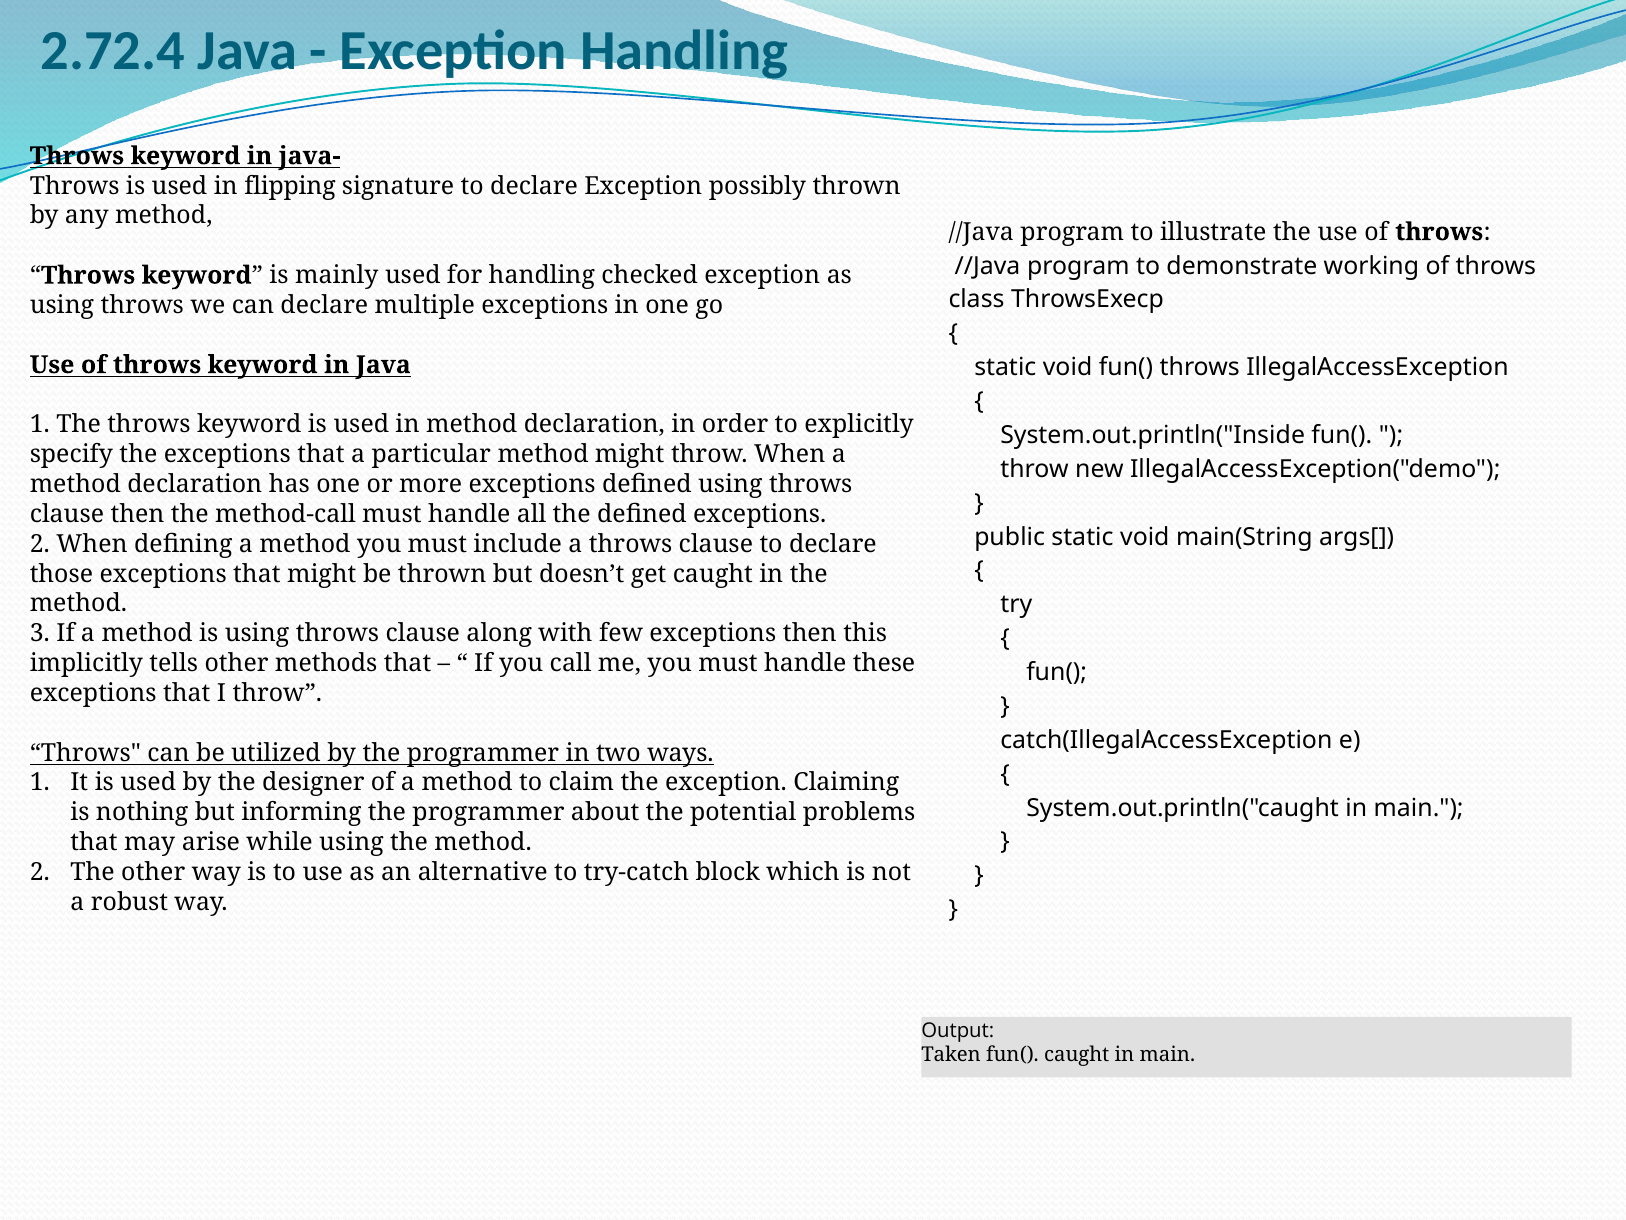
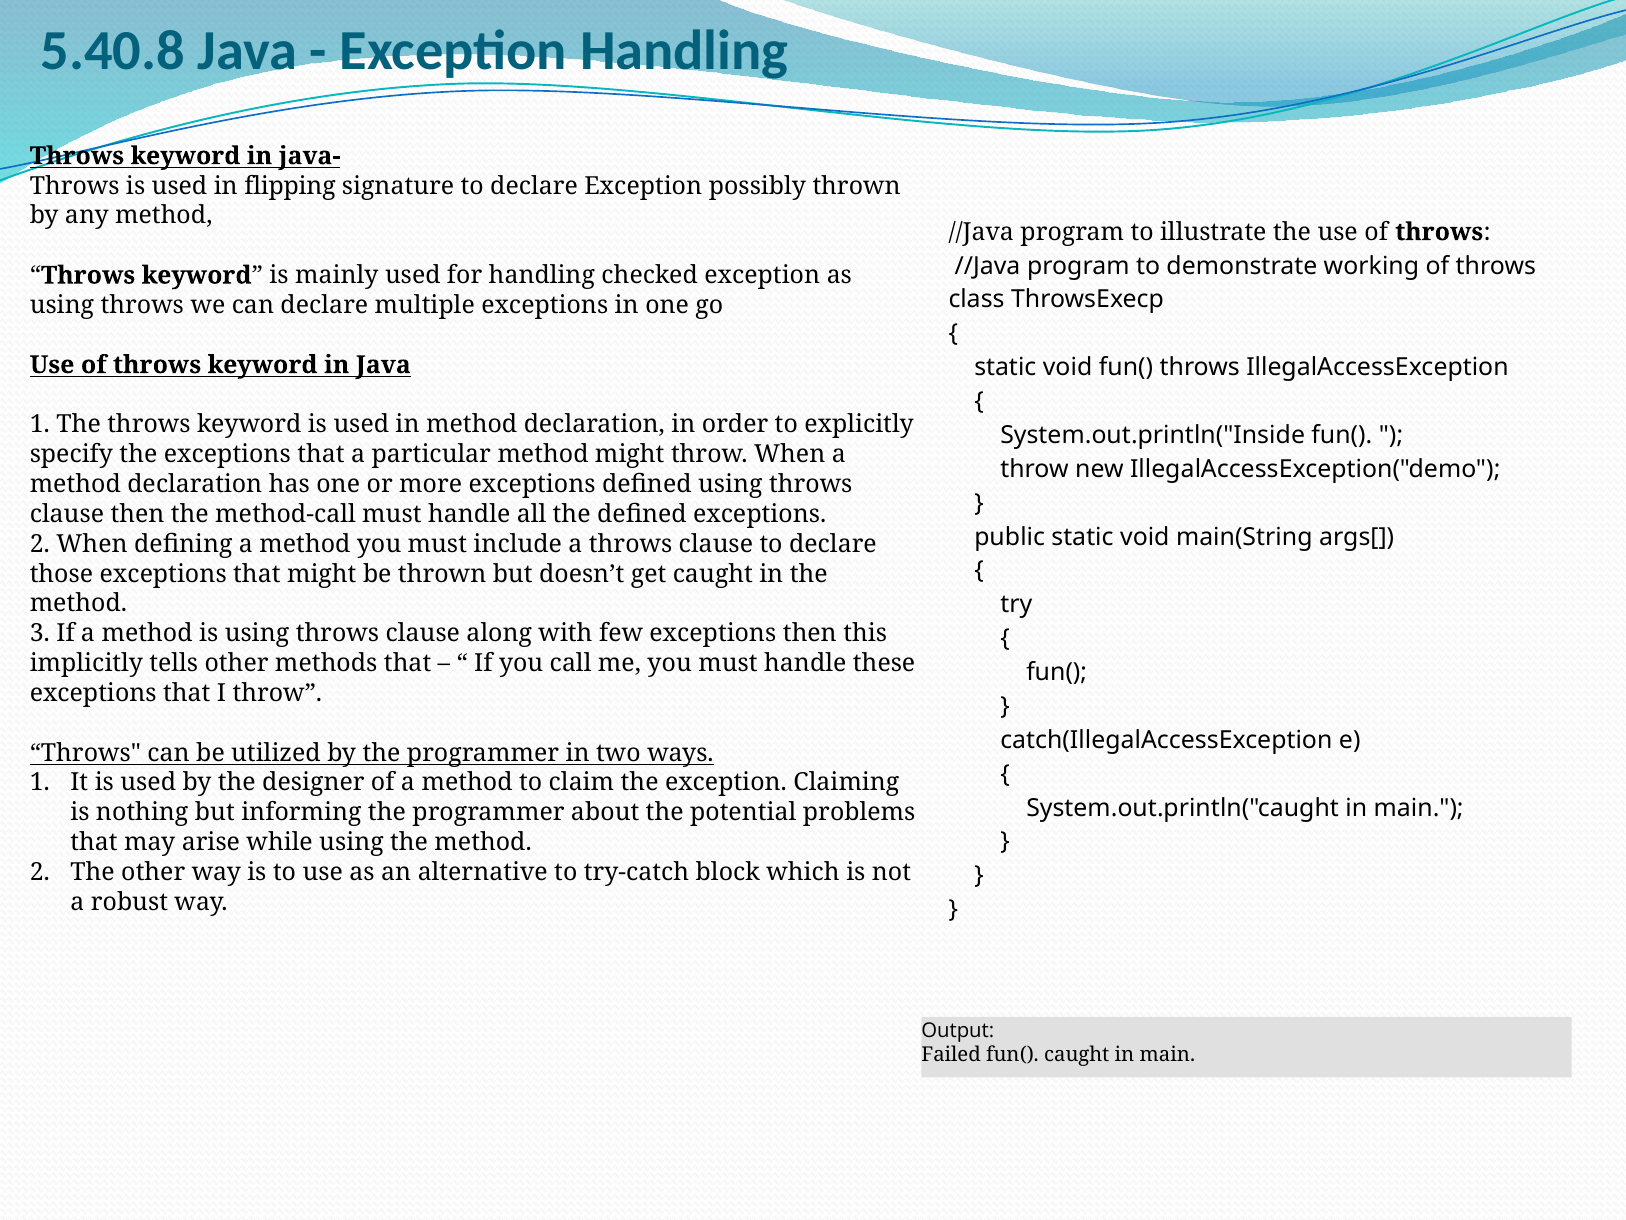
2.72.4: 2.72.4 -> 5.40.8
Taken: Taken -> Failed
